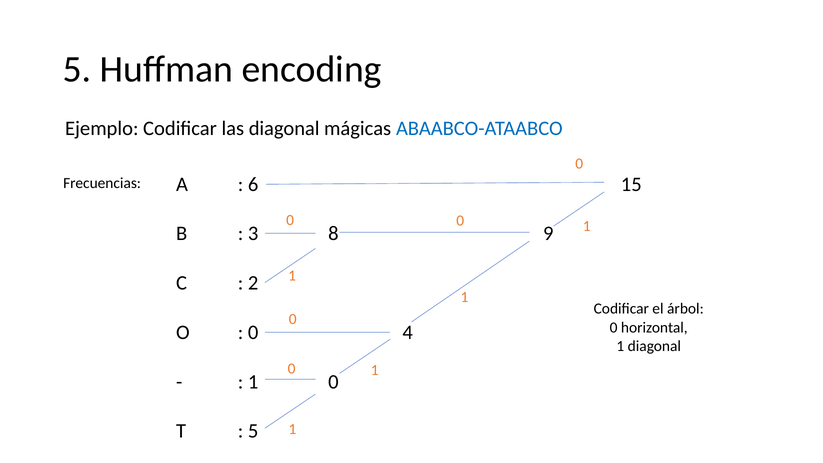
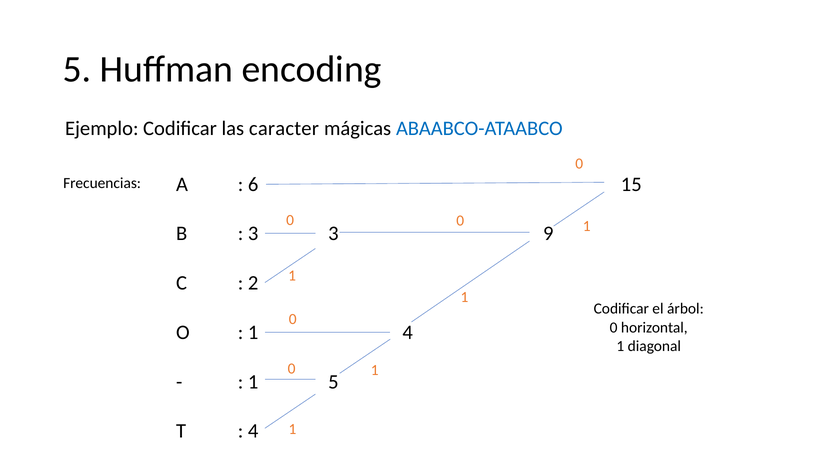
las diagonal: diagonal -> caracter
3 8: 8 -> 3
0 at (253, 332): 0 -> 1
0 at (333, 382): 0 -> 5
5 at (253, 431): 5 -> 4
